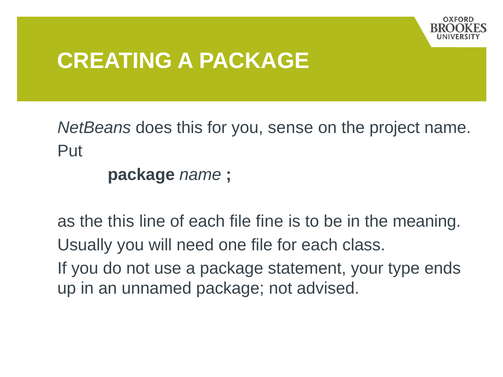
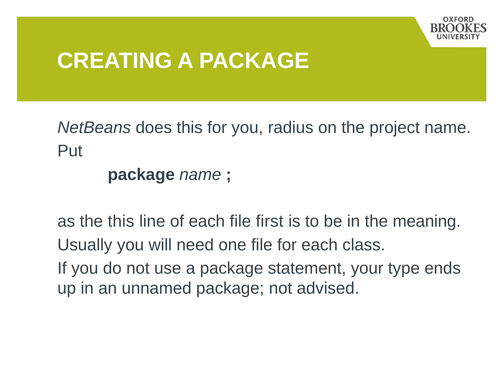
sense: sense -> radius
fine: fine -> first
